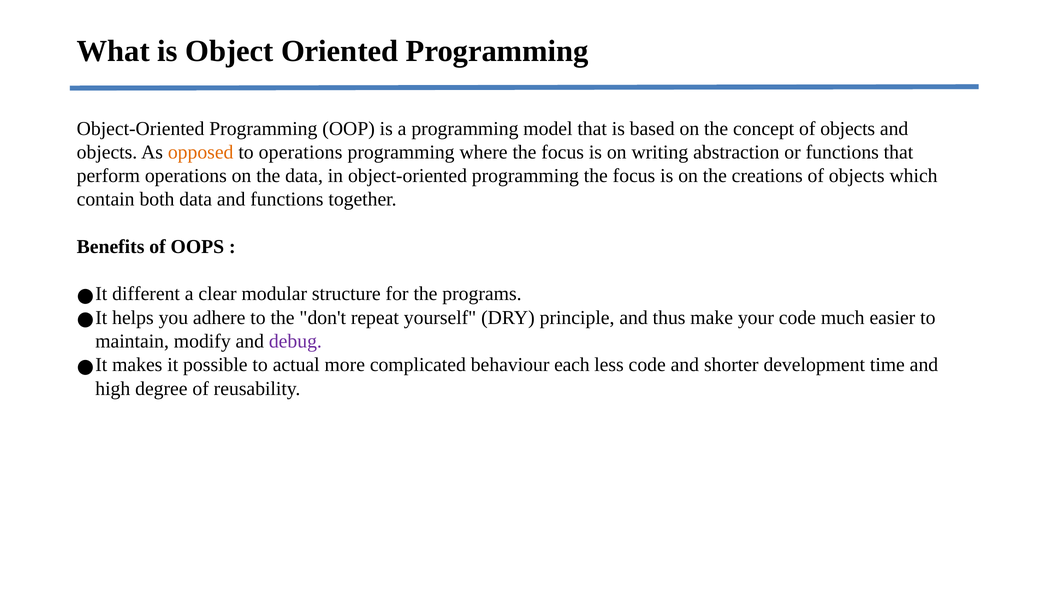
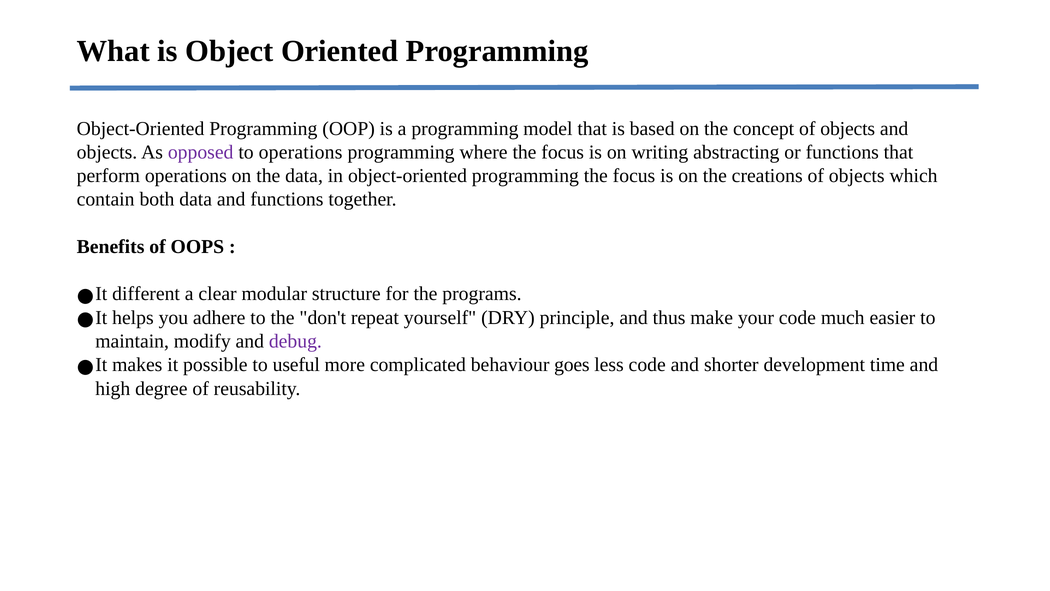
opposed colour: orange -> purple
abstraction: abstraction -> abstracting
actual: actual -> useful
each: each -> goes
